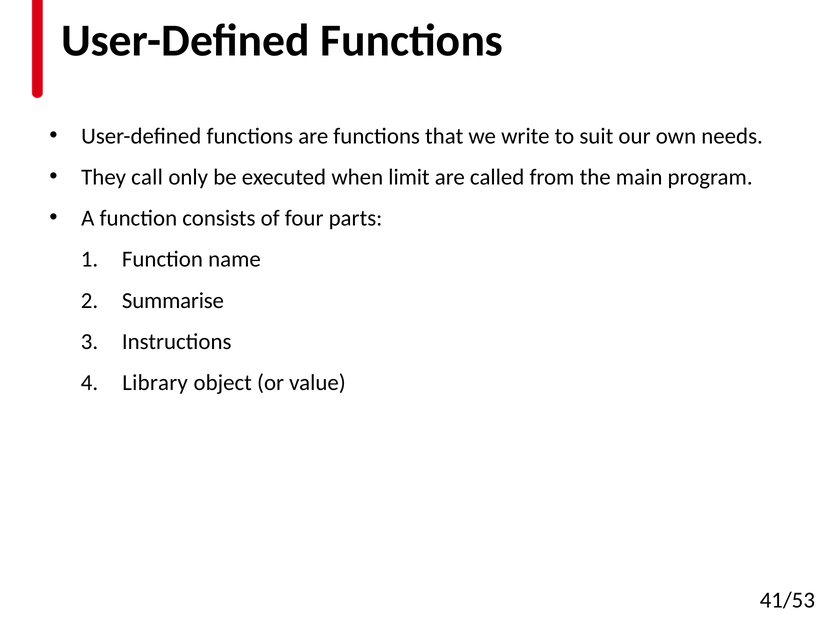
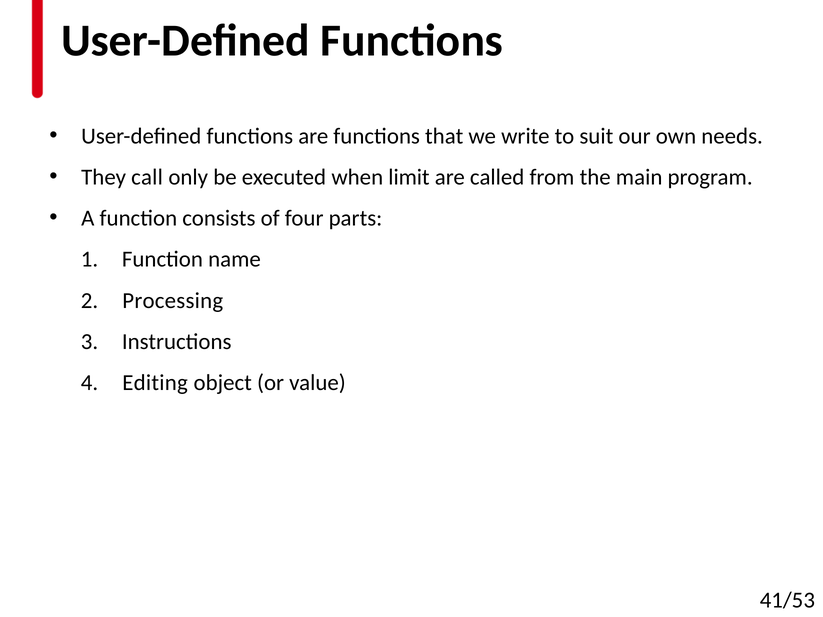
Summarise: Summarise -> Processing
Library: Library -> Editing
